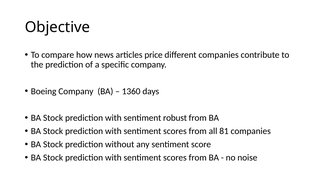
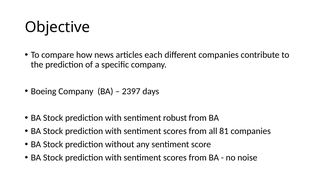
price: price -> each
1360: 1360 -> 2397
